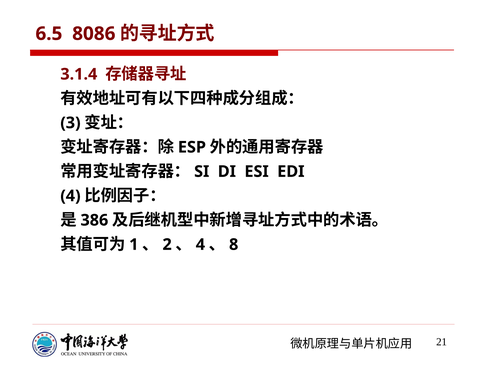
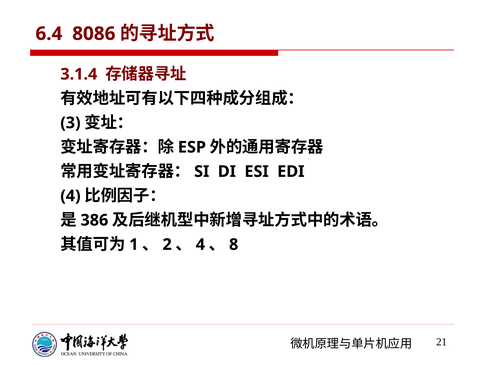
6.5: 6.5 -> 6.4
